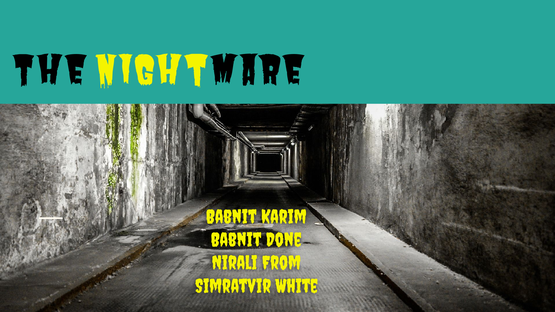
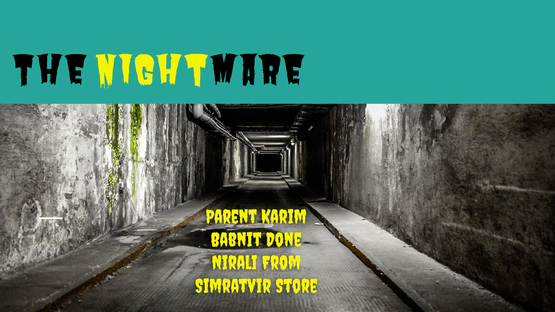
Babnit at (231, 217): Babnit -> Parent
White: White -> Store
